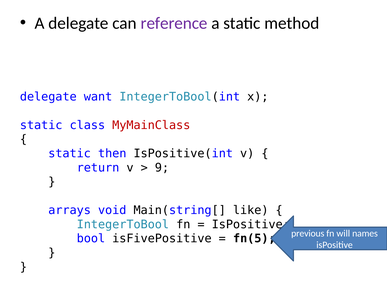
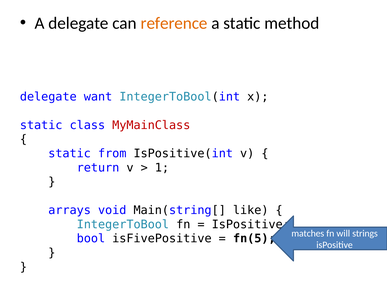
reference colour: purple -> orange
then: then -> from
9: 9 -> 1
previous: previous -> matches
names: names -> strings
